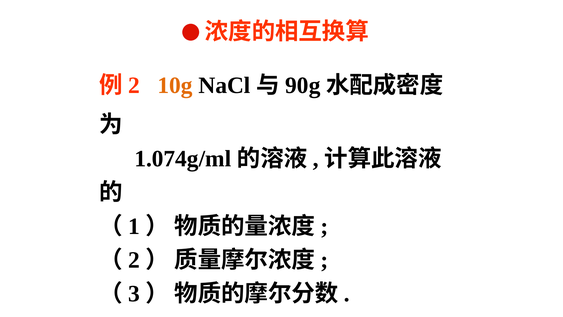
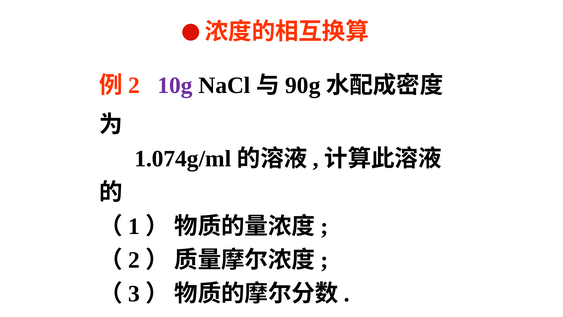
10g colour: orange -> purple
